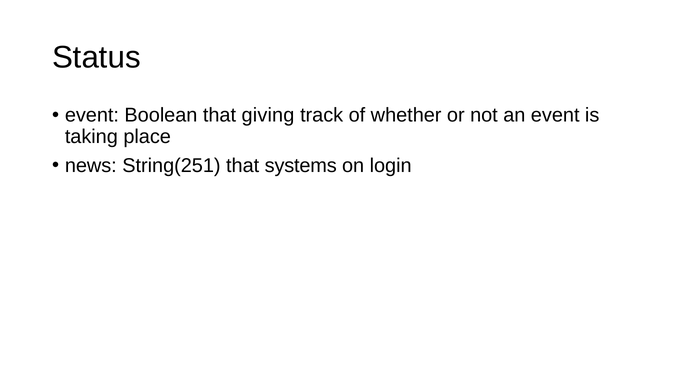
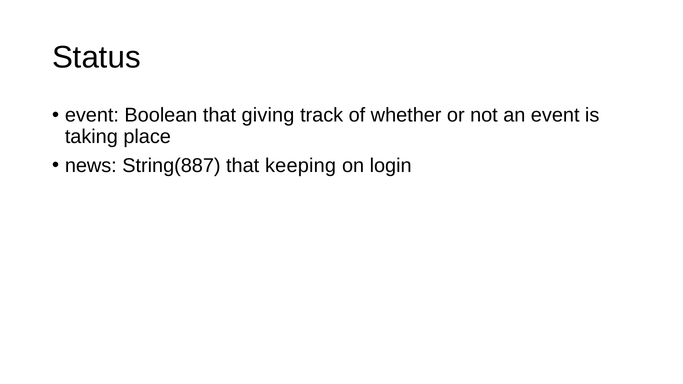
String(251: String(251 -> String(887
systems: systems -> keeping
